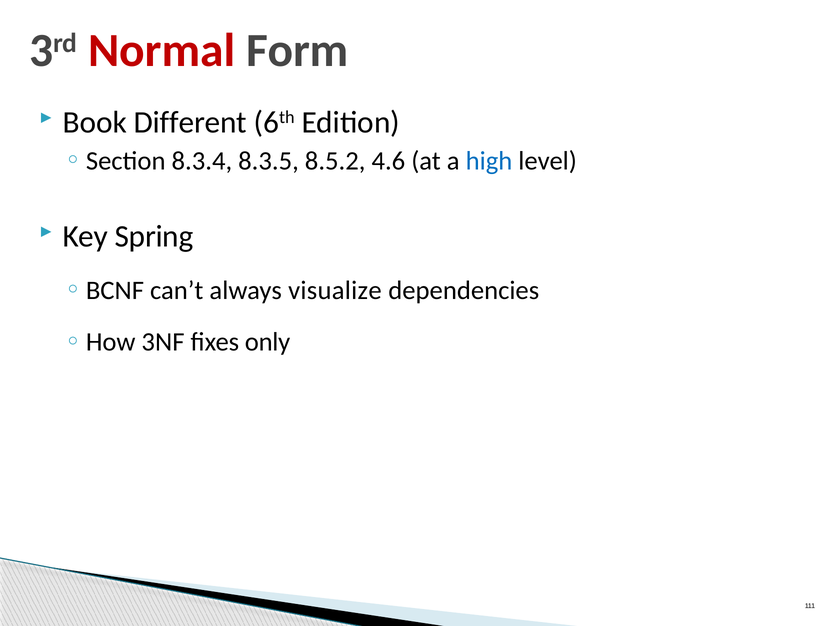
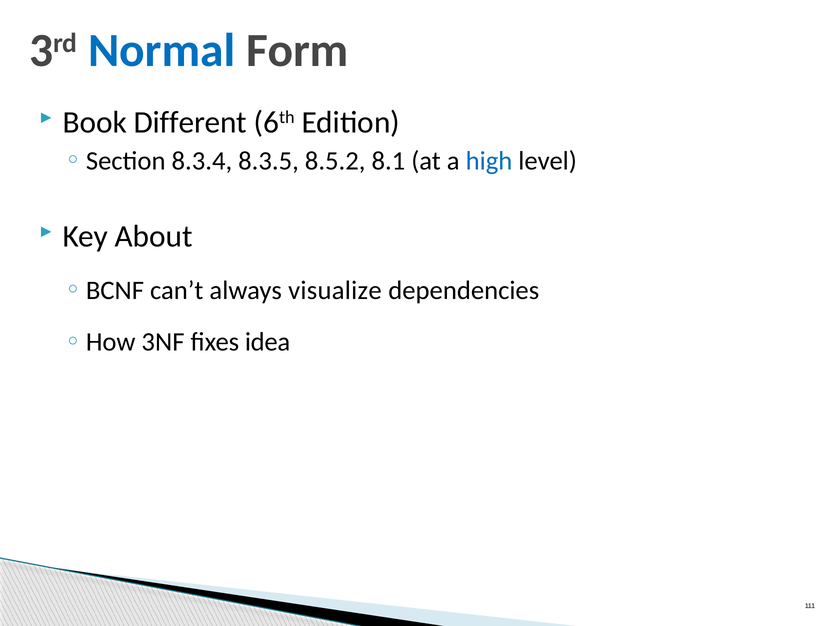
Normal colour: red -> blue
4.6: 4.6 -> 8.1
Spring: Spring -> About
only: only -> idea
